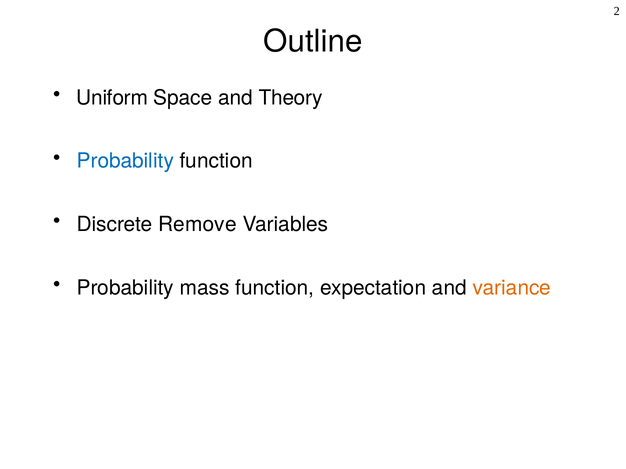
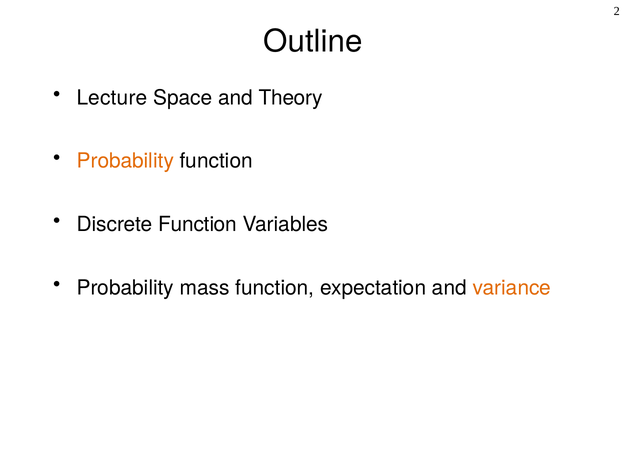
Uniform: Uniform -> Lecture
Probability at (125, 161) colour: blue -> orange
Discrete Remove: Remove -> Function
